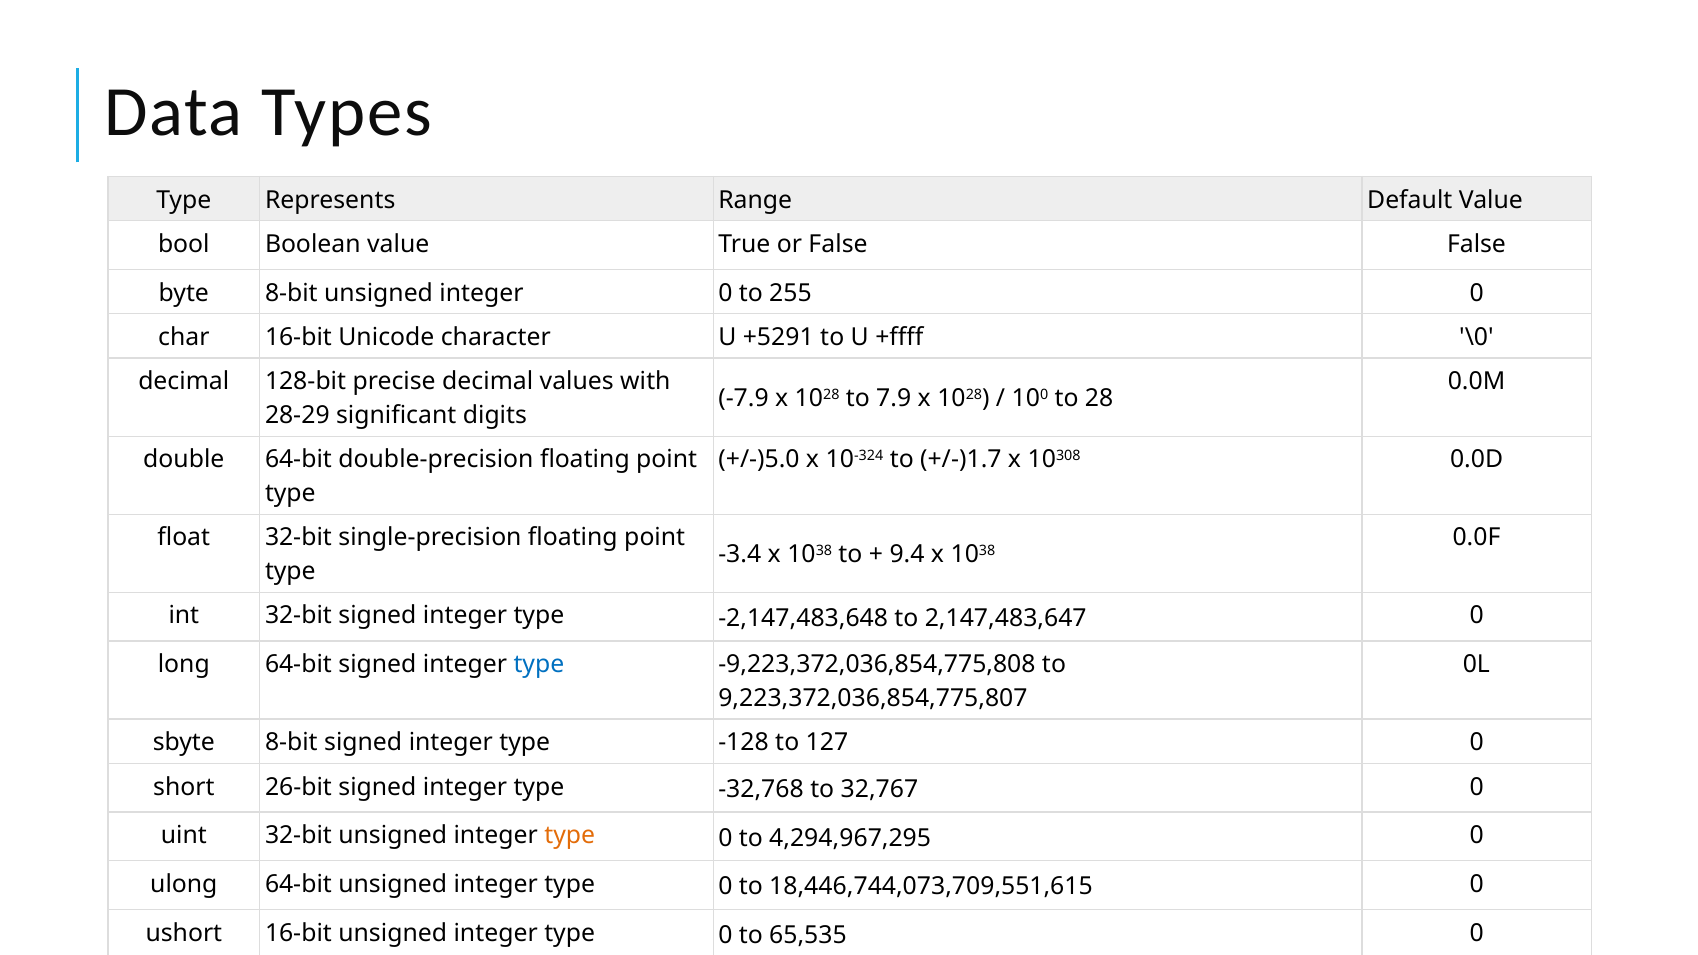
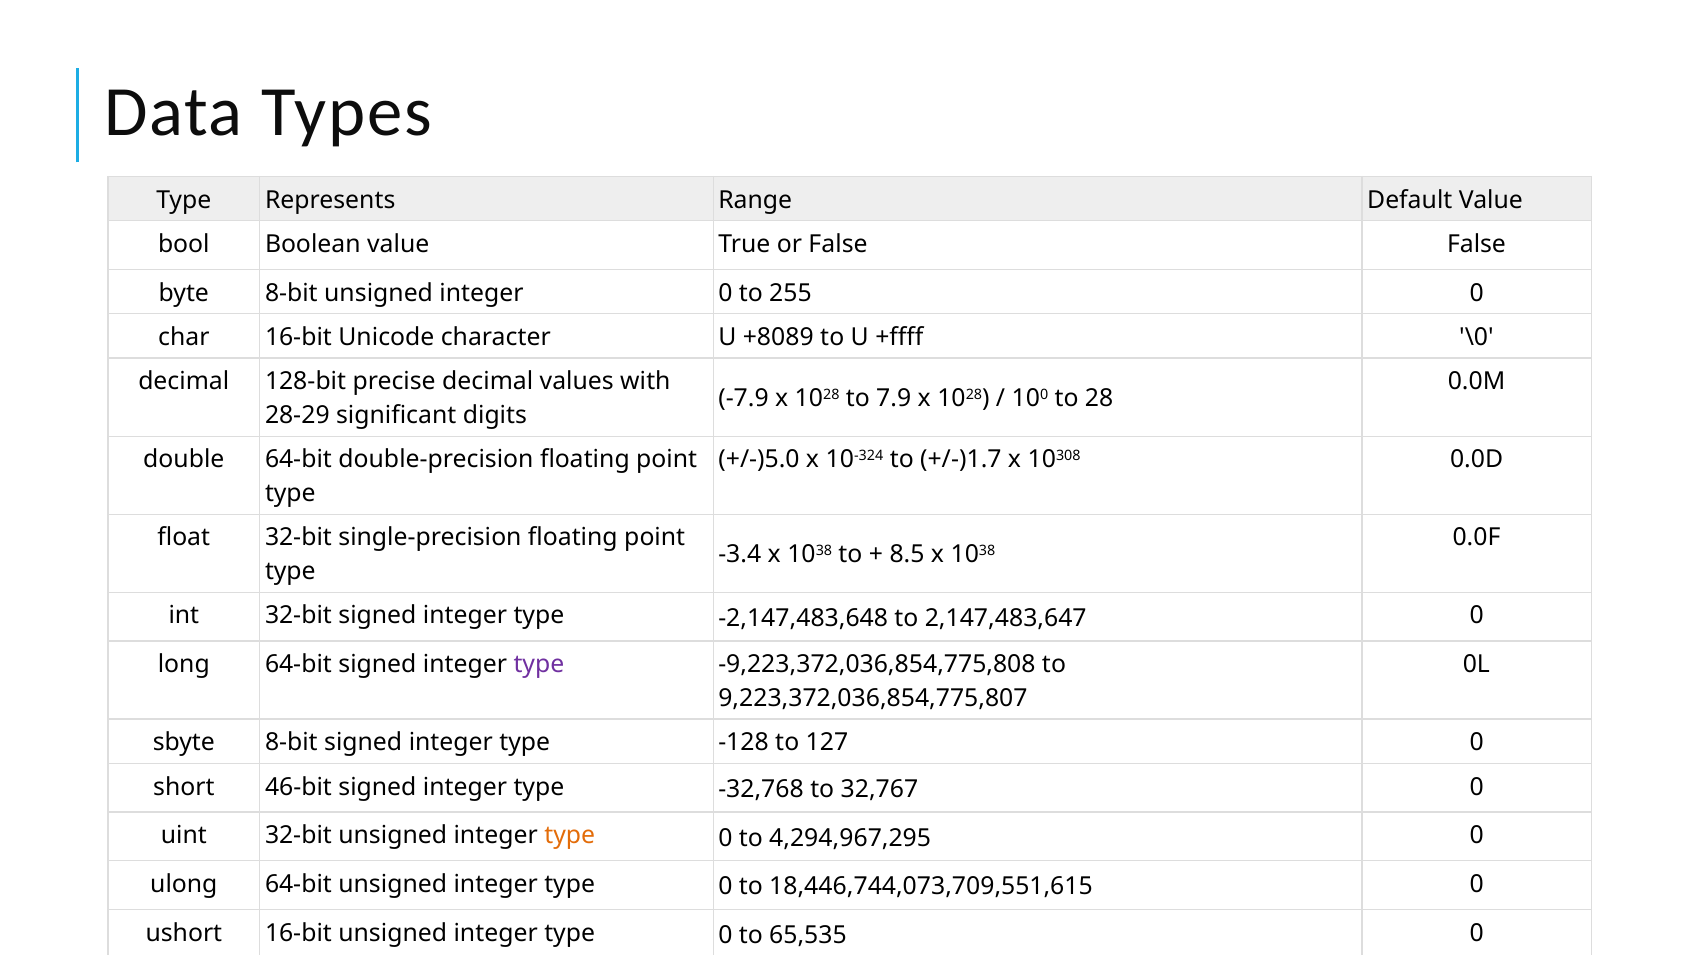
+5291: +5291 -> +8089
9.4: 9.4 -> 8.5
type at (539, 665) colour: blue -> purple
26-bit: 26-bit -> 46-bit
